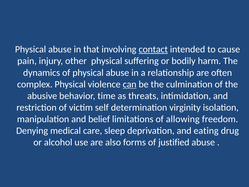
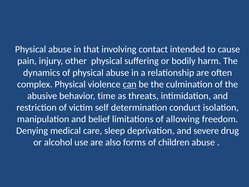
contact underline: present -> none
virginity: virginity -> conduct
eating: eating -> severe
justified: justified -> children
